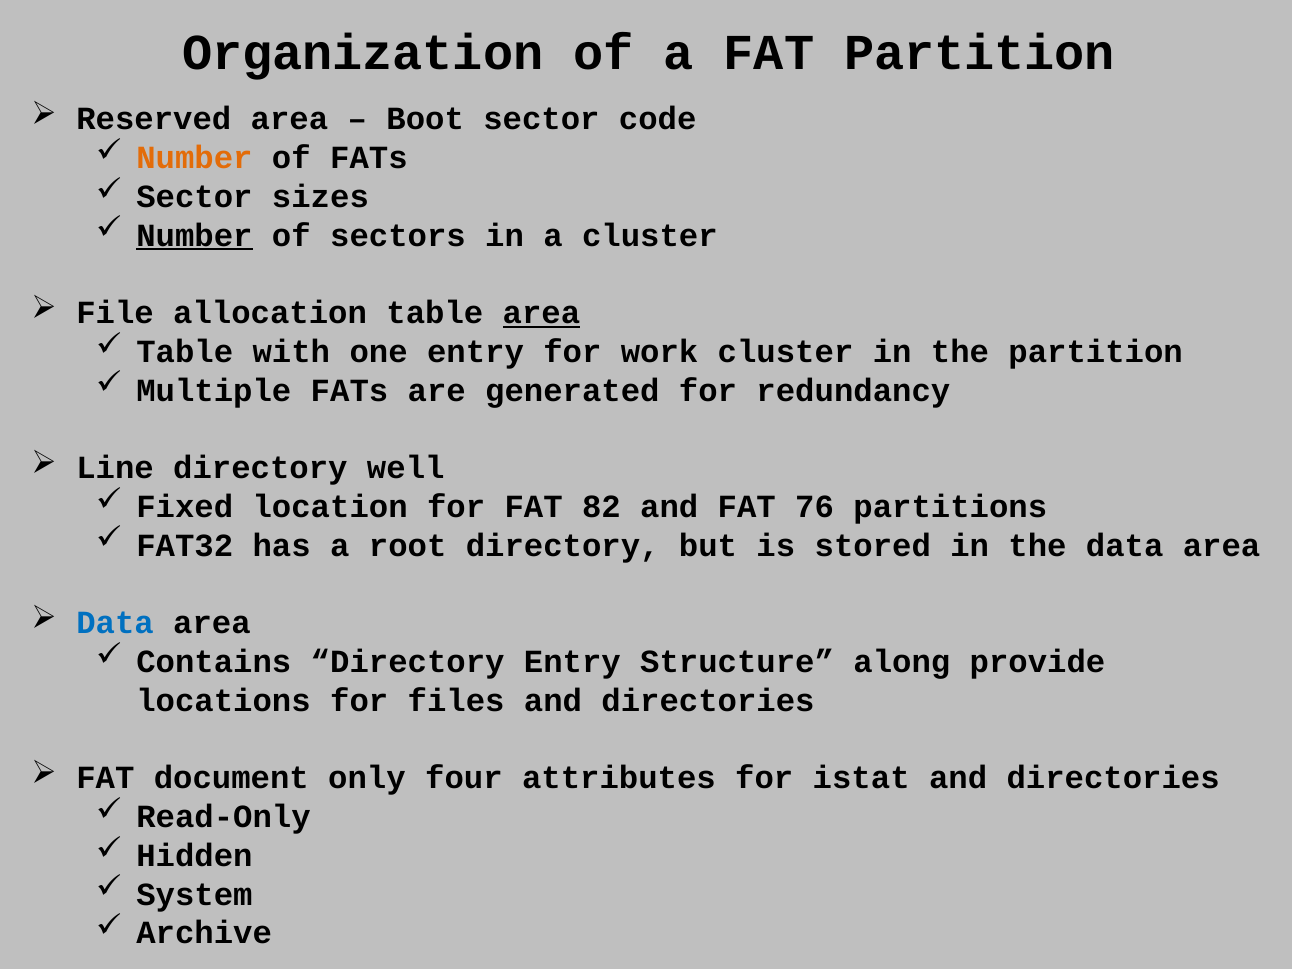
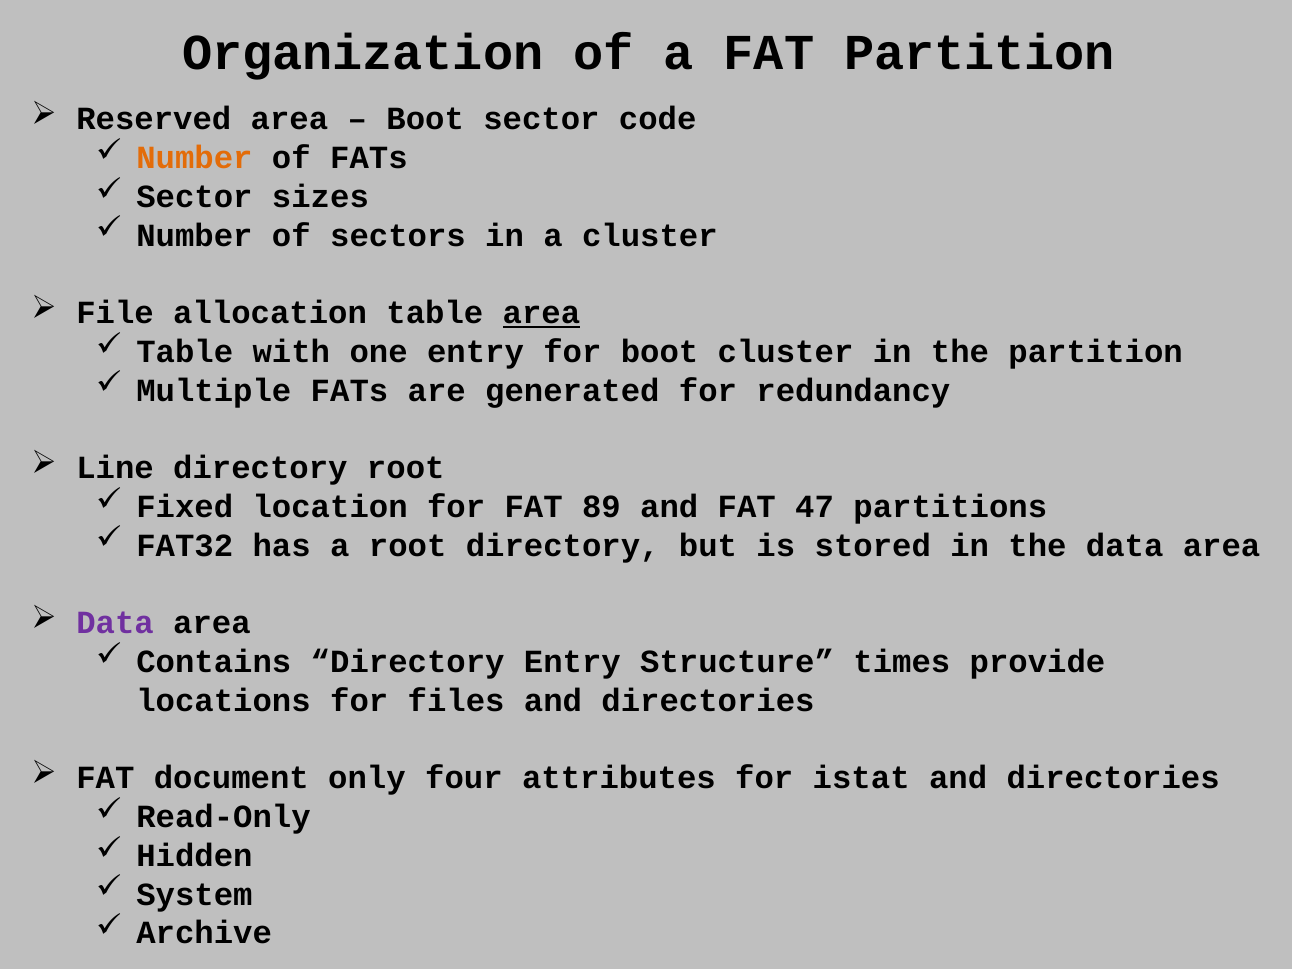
Number at (194, 236) underline: present -> none
for work: work -> boot
directory well: well -> root
82: 82 -> 89
76: 76 -> 47
Data at (115, 623) colour: blue -> purple
along: along -> times
